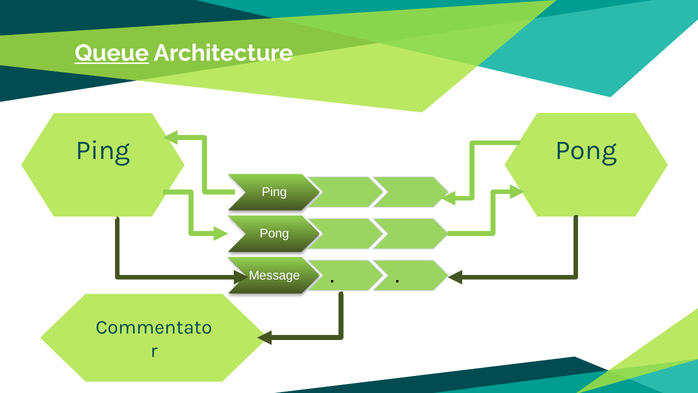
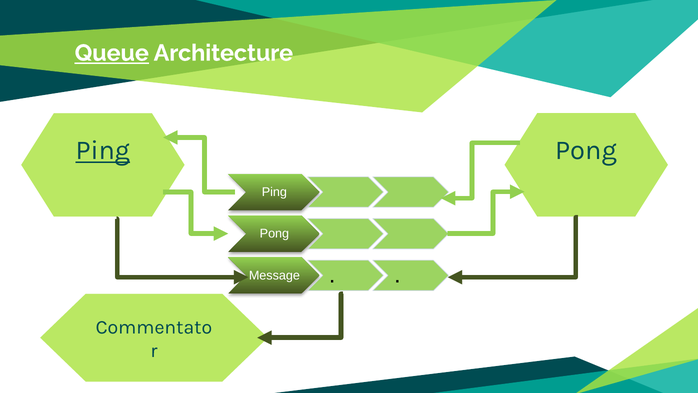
Ping at (103, 150) underline: none -> present
